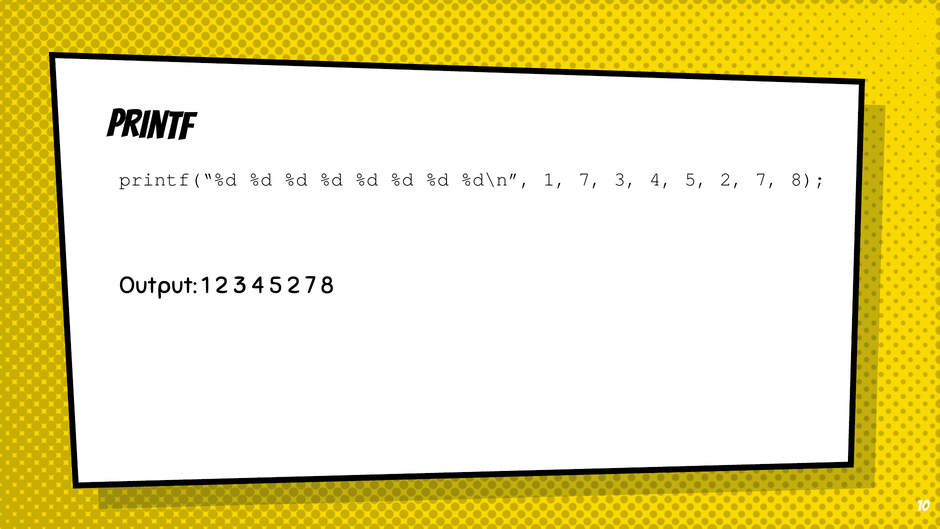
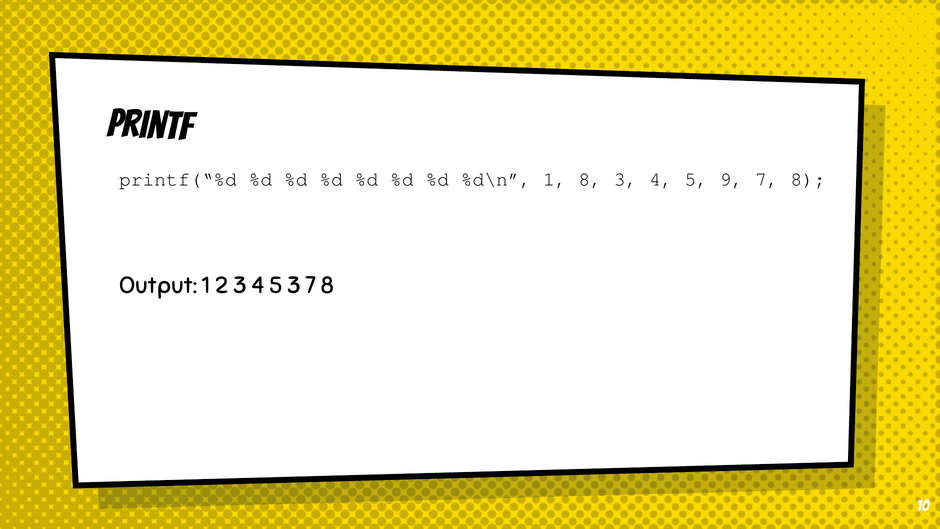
1 7: 7 -> 8
2 at (732, 179): 2 -> 9
2 at (294, 285): 2 -> 3
